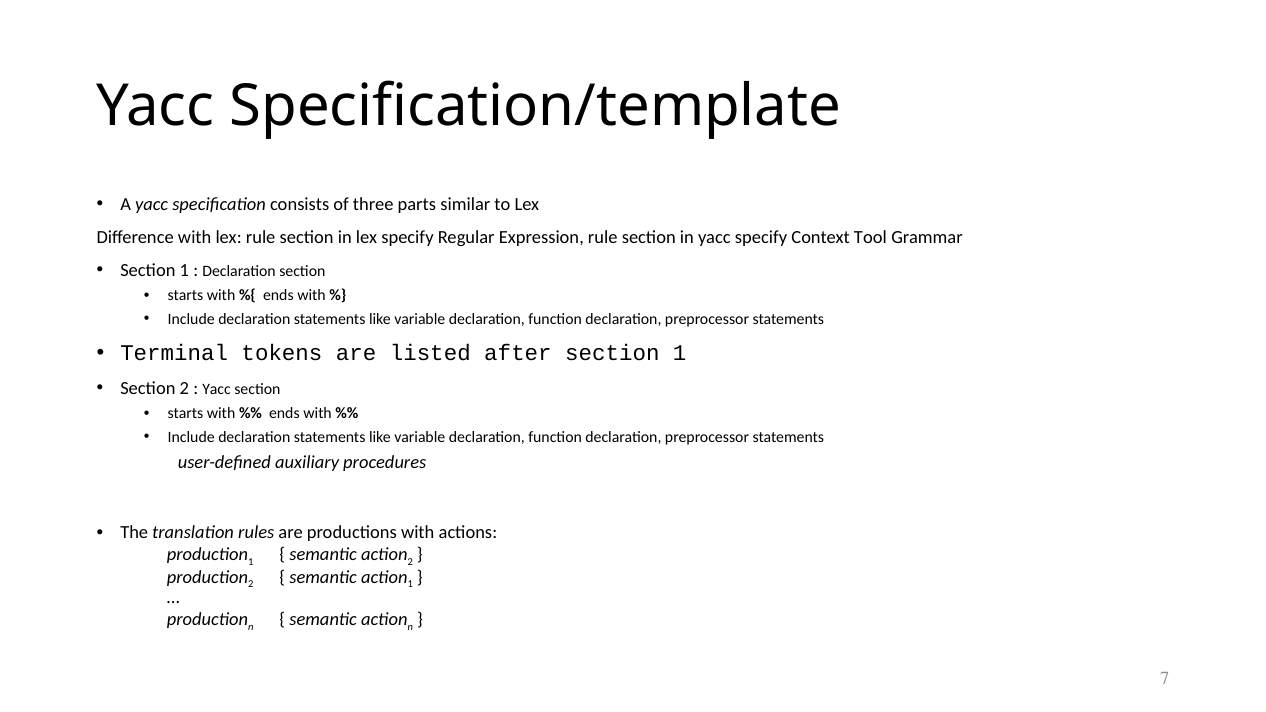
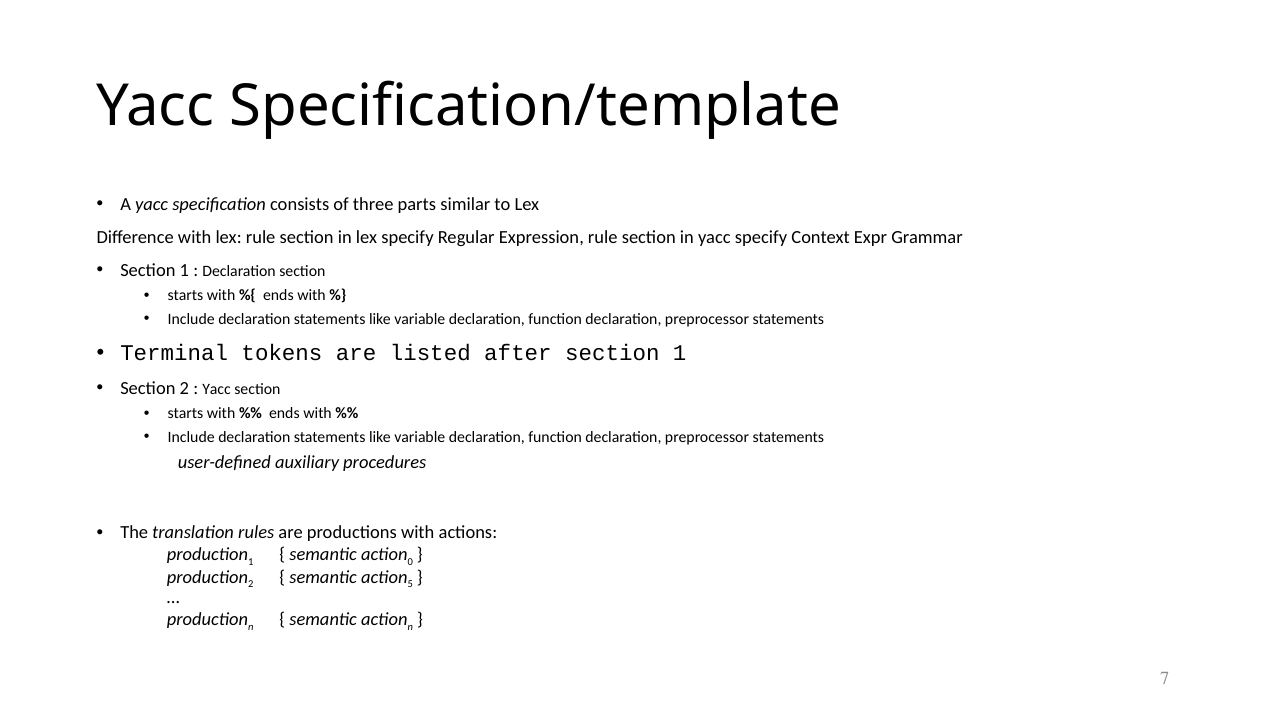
Tool: Tool -> Expr
2 at (410, 562): 2 -> 0
1 at (410, 585): 1 -> 5
